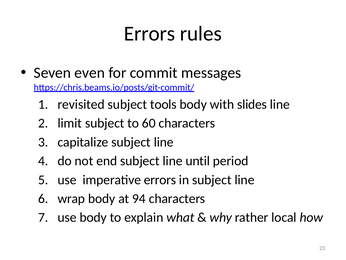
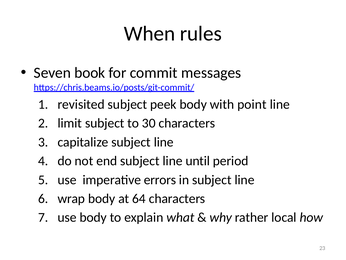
Errors at (150, 33): Errors -> When
even: even -> book
tools: tools -> peek
slides: slides -> point
60: 60 -> 30
94: 94 -> 64
